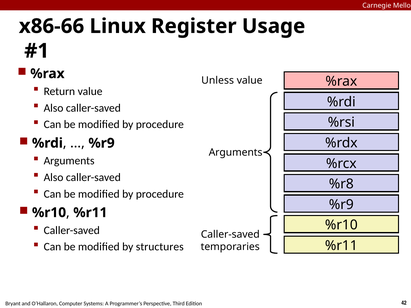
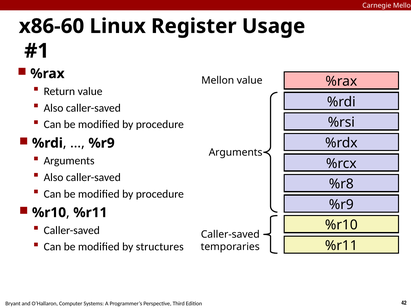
x86-66: x86-66 -> x86-60
Unless at (218, 81): Unless -> Mellon
